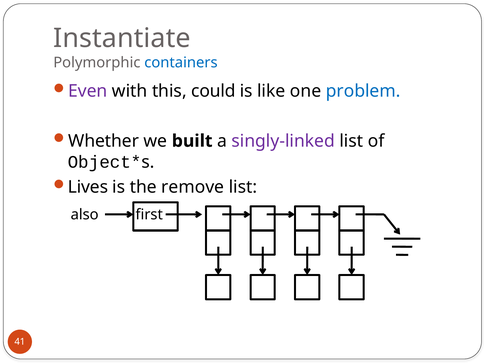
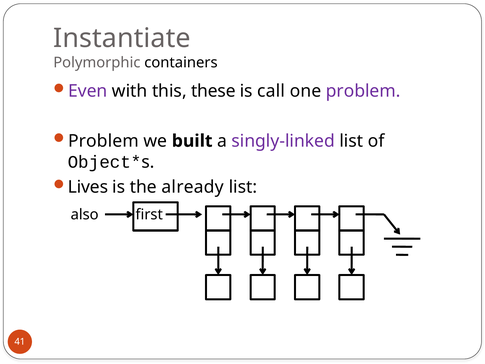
containers colour: blue -> black
could: could -> these
like: like -> call
problem at (363, 91) colour: blue -> purple
Whether at (104, 141): Whether -> Problem
remove: remove -> already
